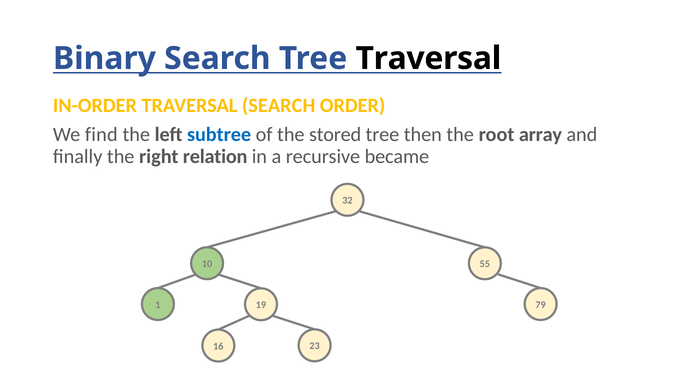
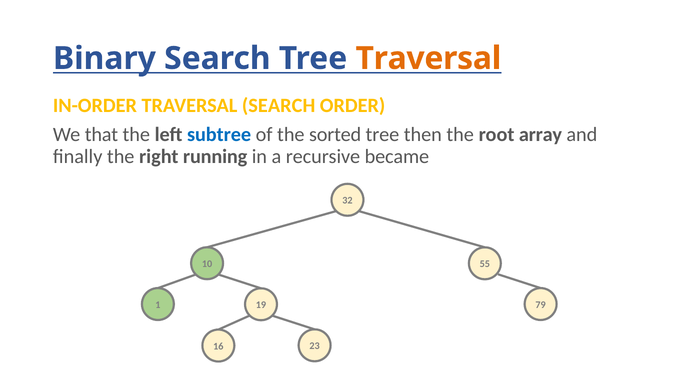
Traversal at (428, 58) colour: black -> orange
find: find -> that
stored: stored -> sorted
relation: relation -> running
